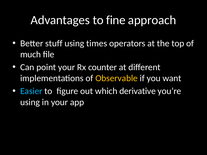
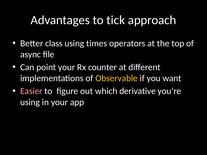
fine: fine -> tick
stuff: stuff -> class
much: much -> async
Easier colour: light blue -> pink
